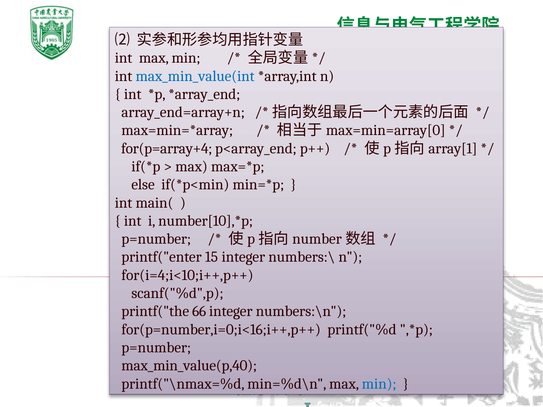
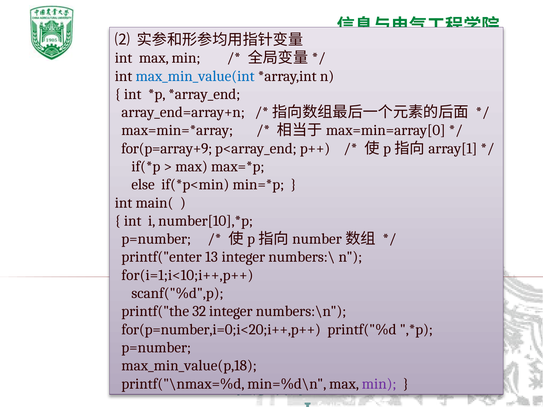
for(p=array+4: for(p=array+4 -> for(p=array+9
15: 15 -> 13
for(i=4;i<10;i++,p++: for(i=4;i<10;i++,p++ -> for(i=1;i<10;i++,p++
66: 66 -> 32
for(p=number,i=0;i<16;i++,p++: for(p=number,i=0;i<16;i++,p++ -> for(p=number,i=0;i<20;i++,p++
max_min_value(p,40: max_min_value(p,40 -> max_min_value(p,18
min at (379, 384) colour: blue -> purple
